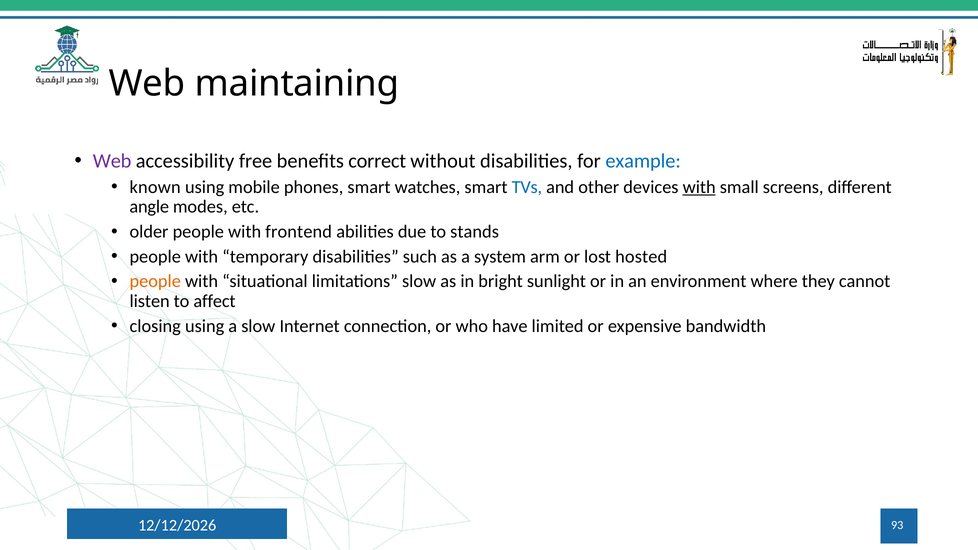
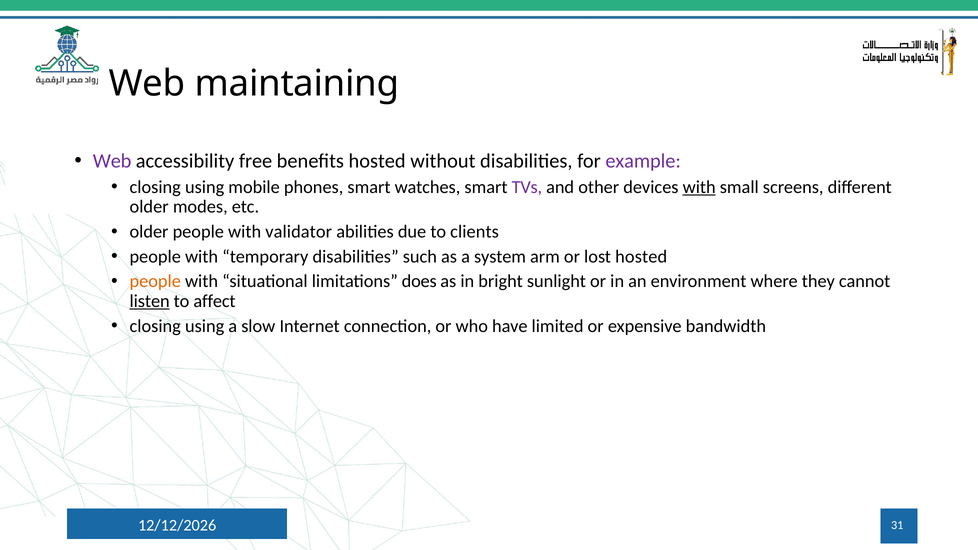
benefits correct: correct -> hosted
example colour: blue -> purple
known at (155, 187): known -> closing
TVs colour: blue -> purple
angle at (149, 207): angle -> older
frontend: frontend -> validator
stands: stands -> clients
limitations slow: slow -> does
listen underline: none -> present
93: 93 -> 31
